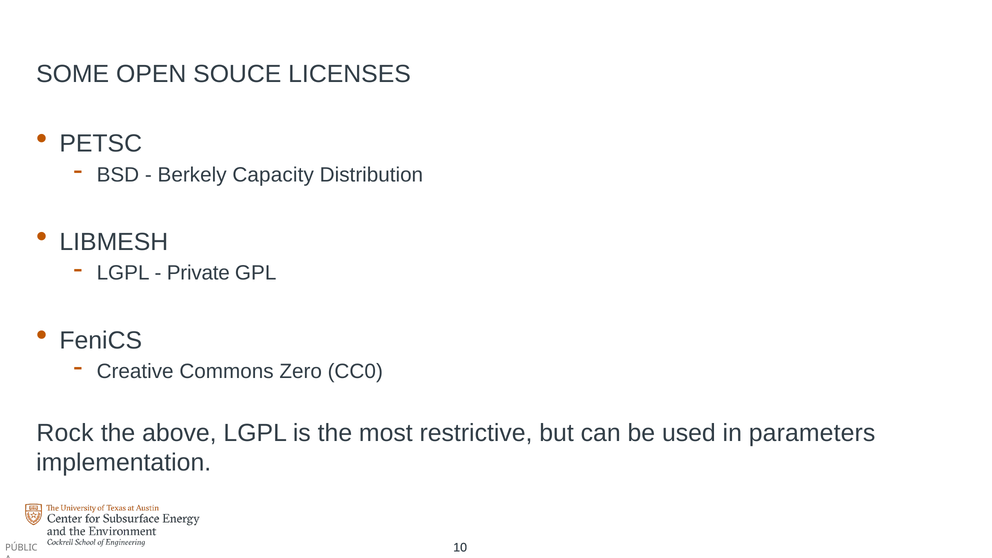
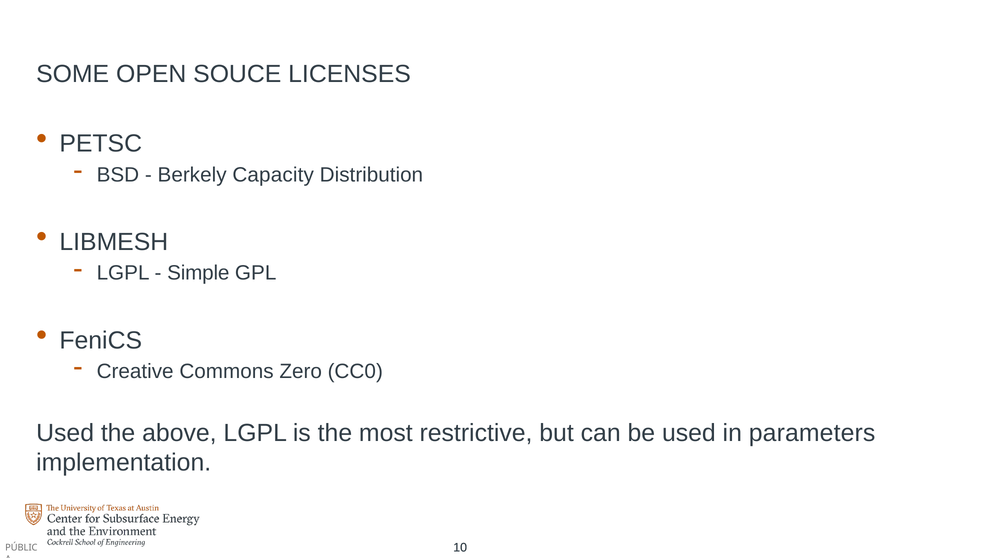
Private: Private -> Simple
Rock at (65, 433): Rock -> Used
